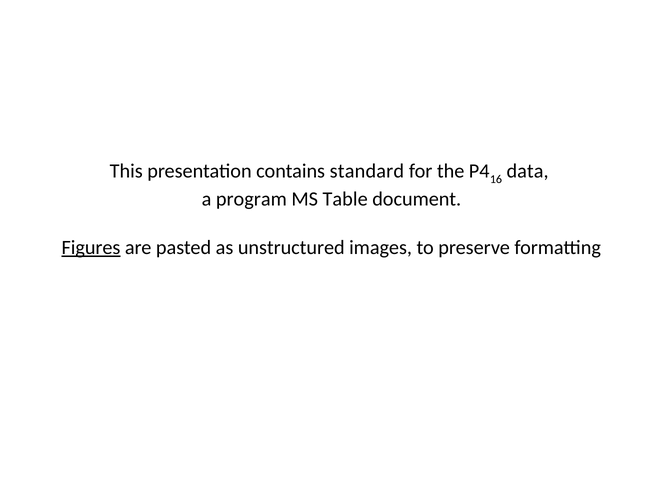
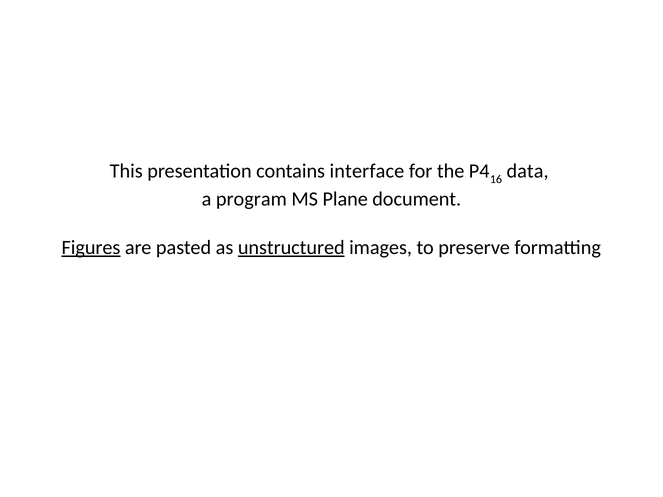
standard: standard -> interface
Table: Table -> Plane
unstructured underline: none -> present
